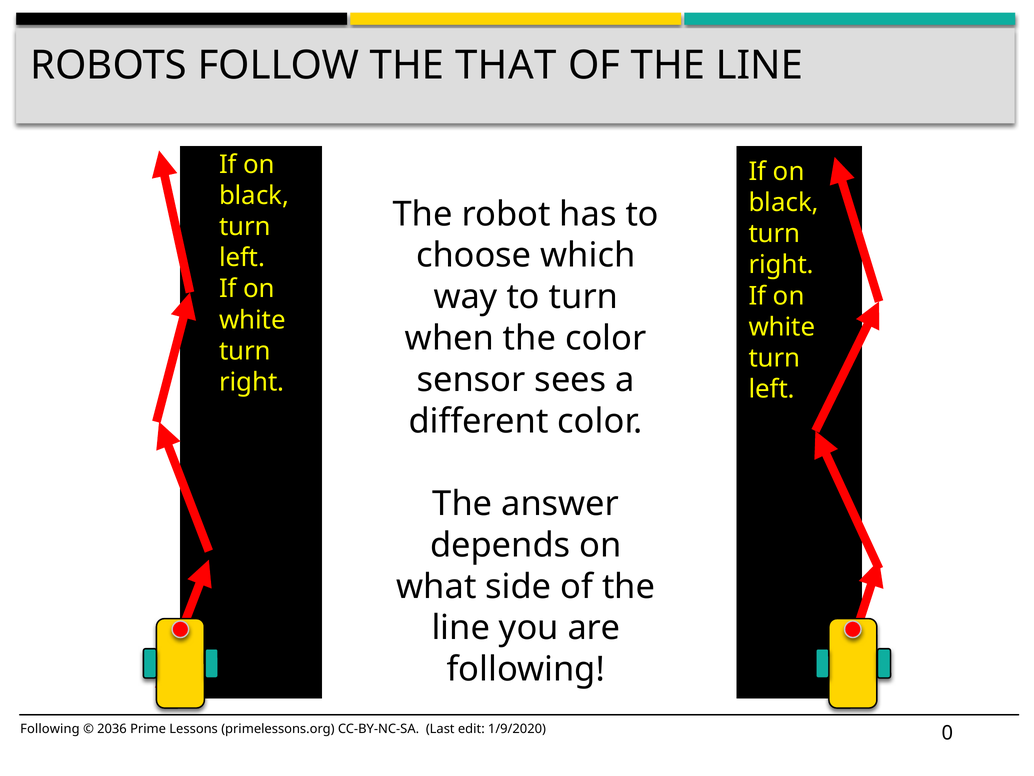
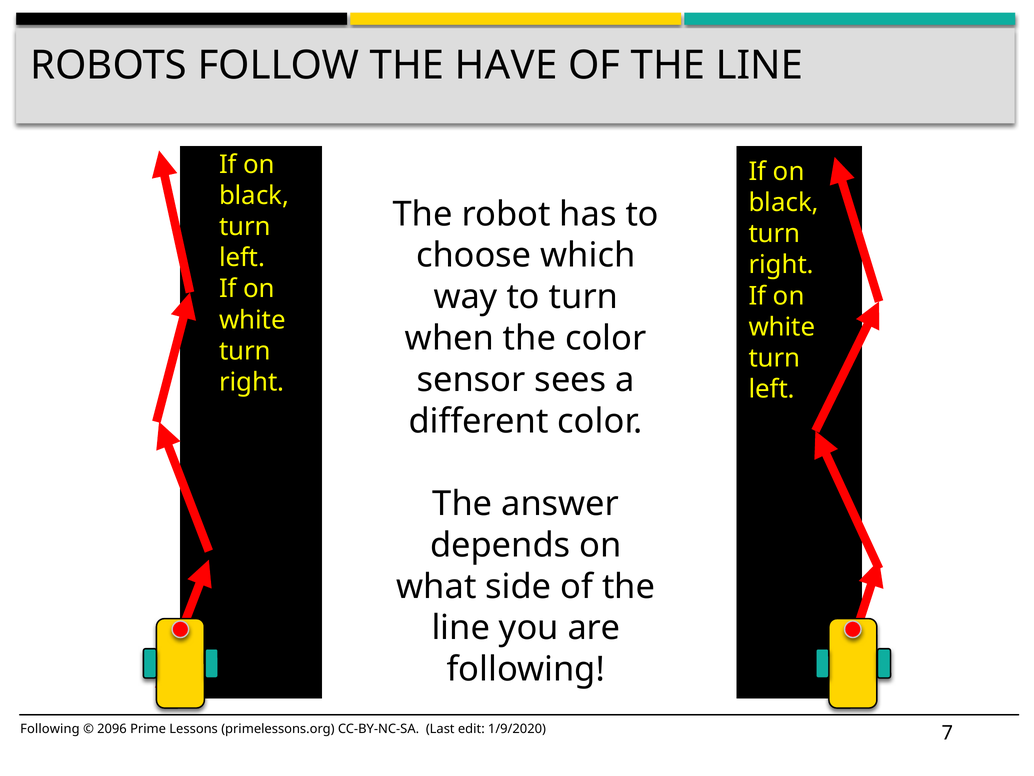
THAT: THAT -> HAVE
2036: 2036 -> 2096
0: 0 -> 7
